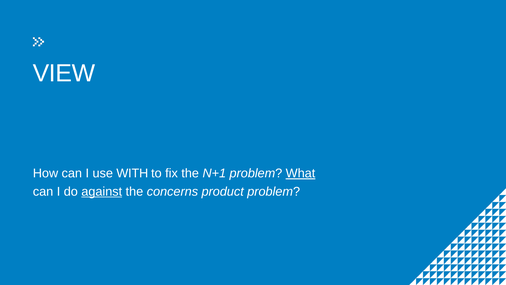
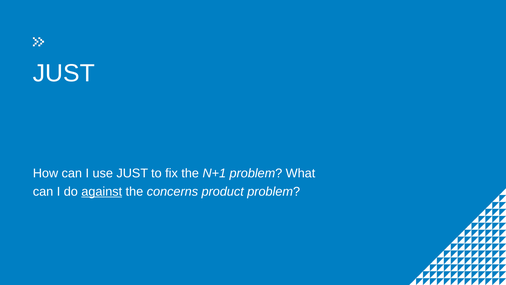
VIEW at (64, 73): VIEW -> JUST
use WITH: WITH -> JUST
What underline: present -> none
